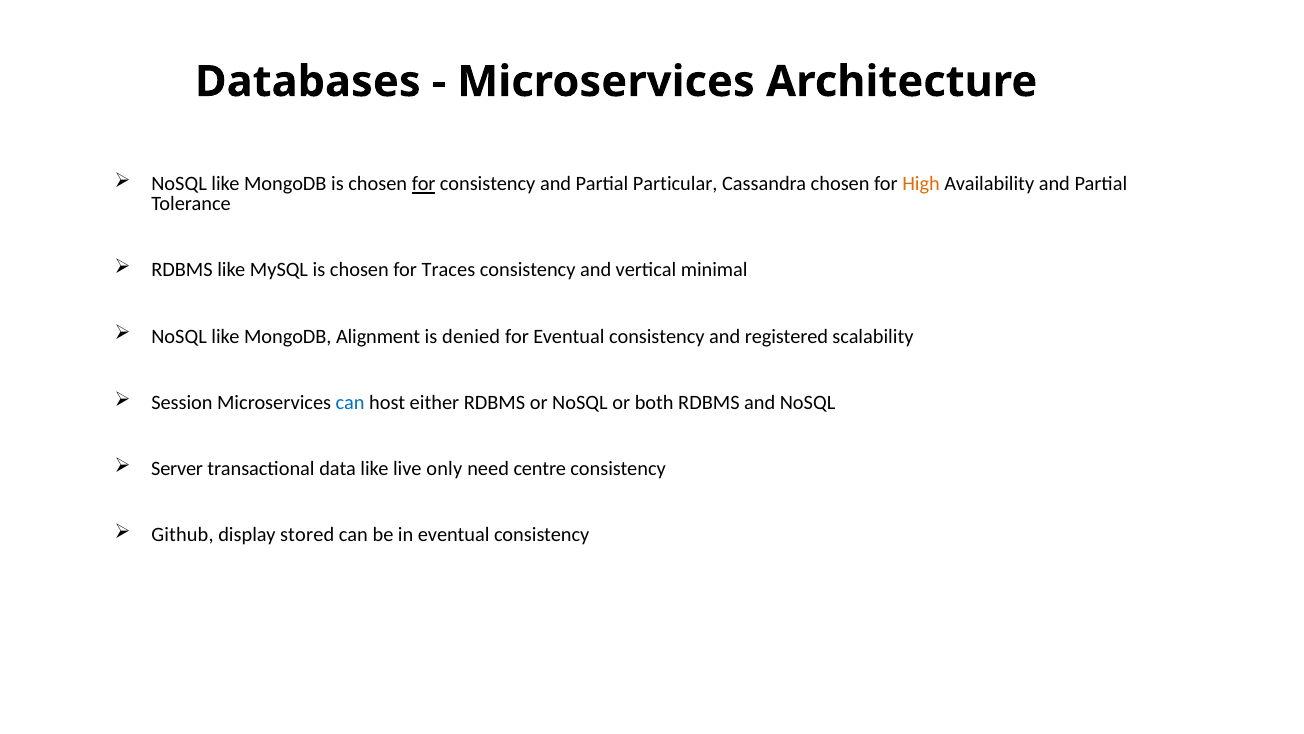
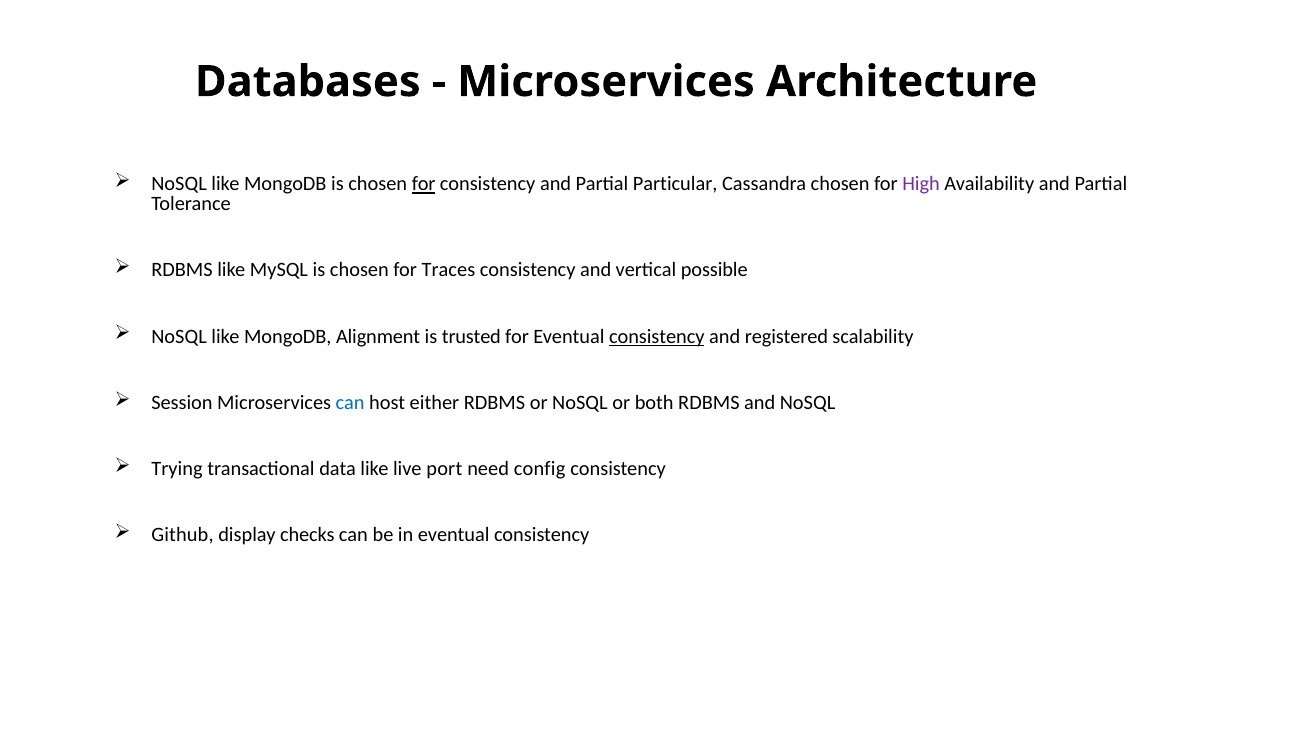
High colour: orange -> purple
minimal: minimal -> possible
denied: denied -> trusted
consistency at (657, 336) underline: none -> present
Server: Server -> Trying
only: only -> port
centre: centre -> config
stored: stored -> checks
